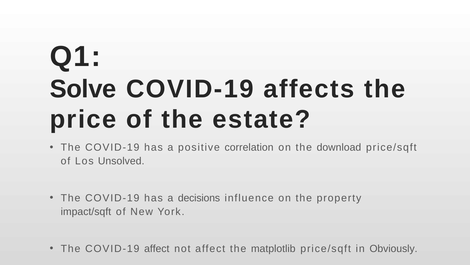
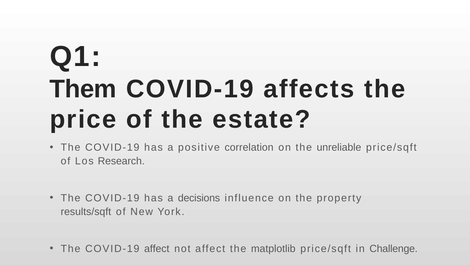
Solve: Solve -> Them
download: download -> unreliable
Unsolved: Unsolved -> Research
impact/sqft: impact/sqft -> results/sqft
Obviously: Obviously -> Challenge
